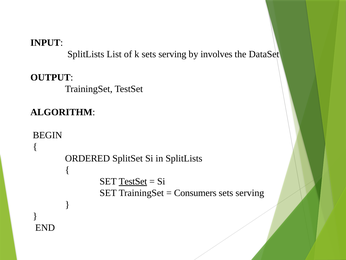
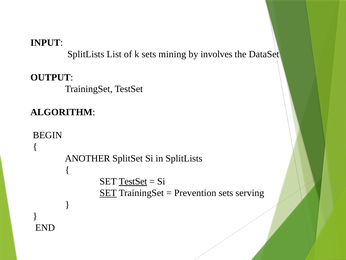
k sets serving: serving -> mining
ORDERED: ORDERED -> ANOTHER
SET at (108, 193) underline: none -> present
Consumers: Consumers -> Prevention
